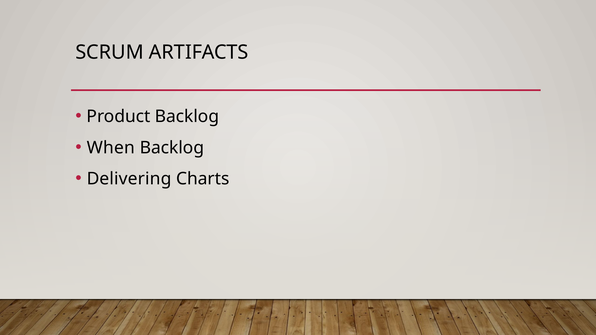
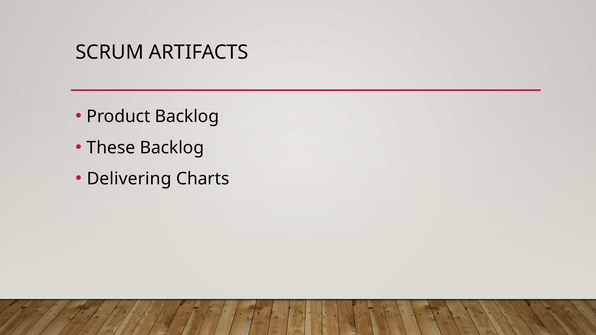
When: When -> These
